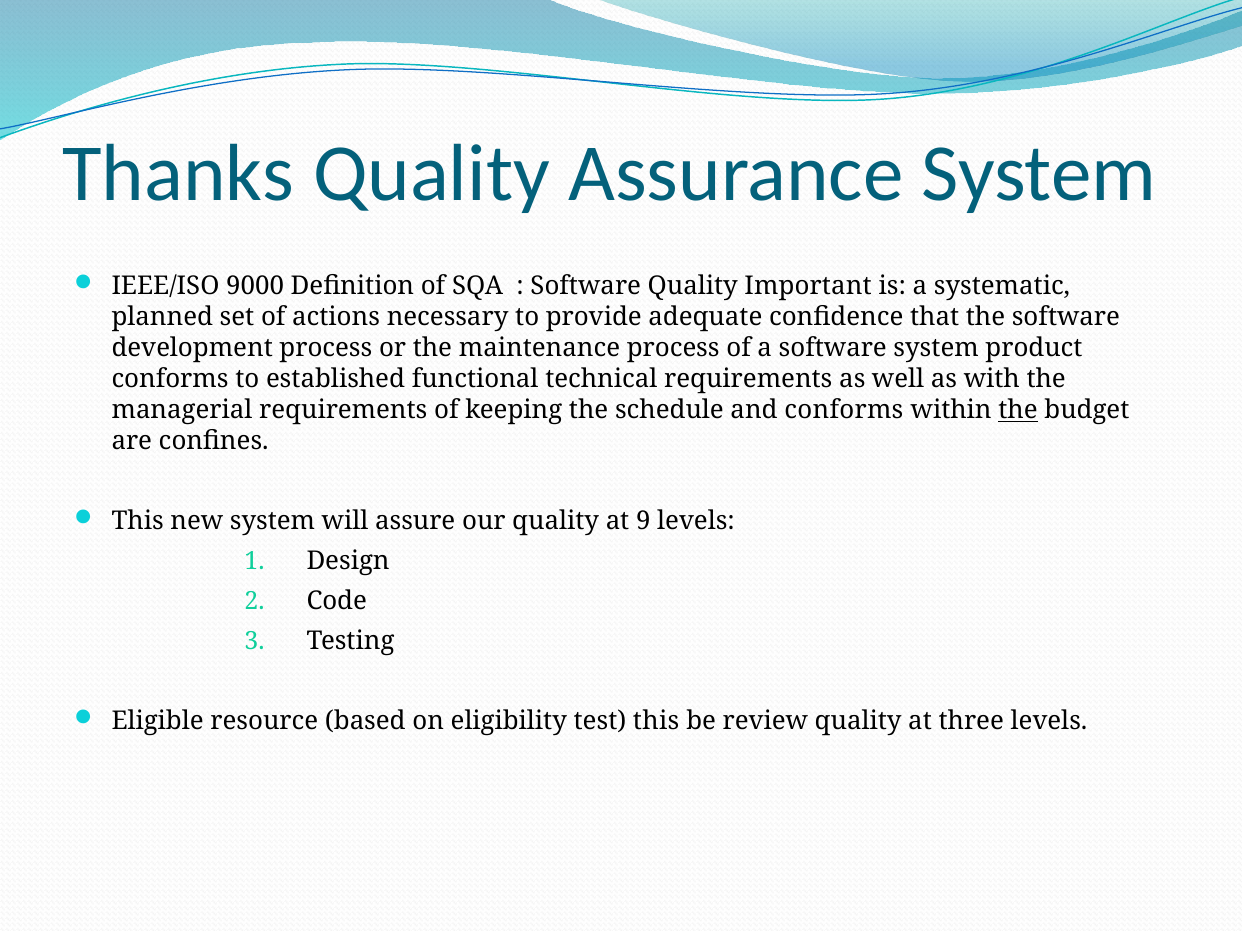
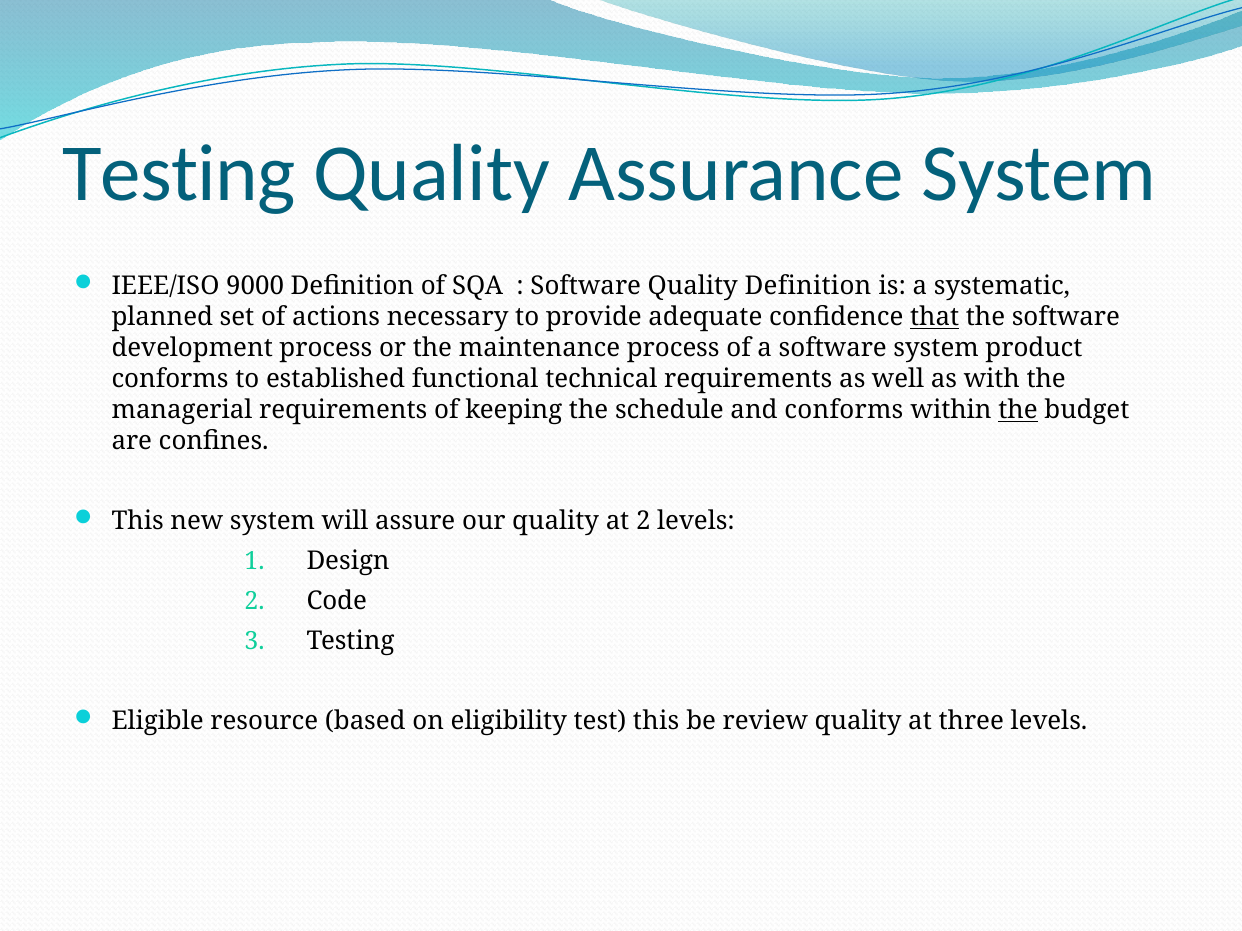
Thanks at (178, 174): Thanks -> Testing
Quality Important: Important -> Definition
that underline: none -> present
at 9: 9 -> 2
